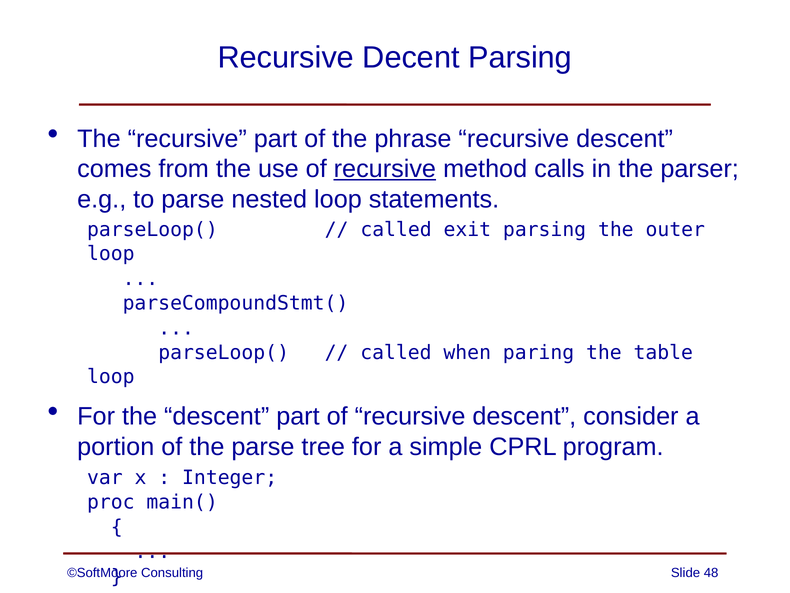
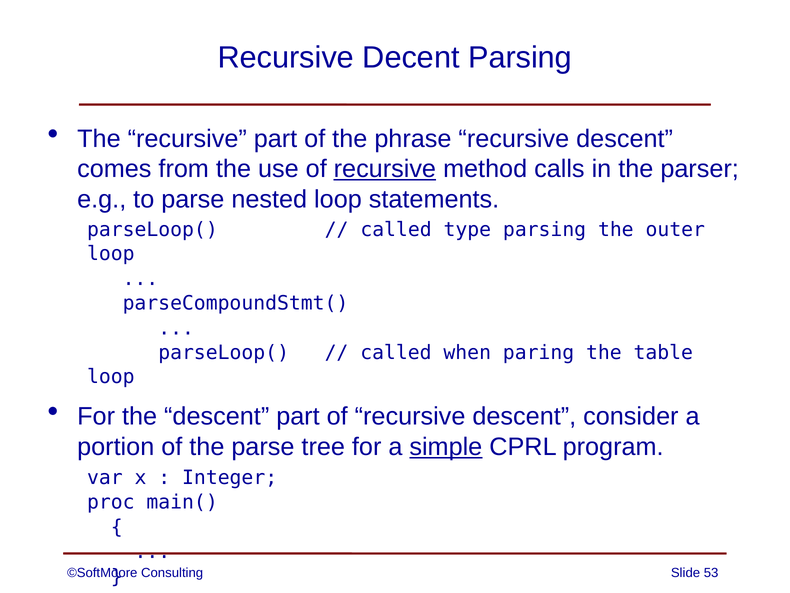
exit: exit -> type
simple underline: none -> present
48: 48 -> 53
